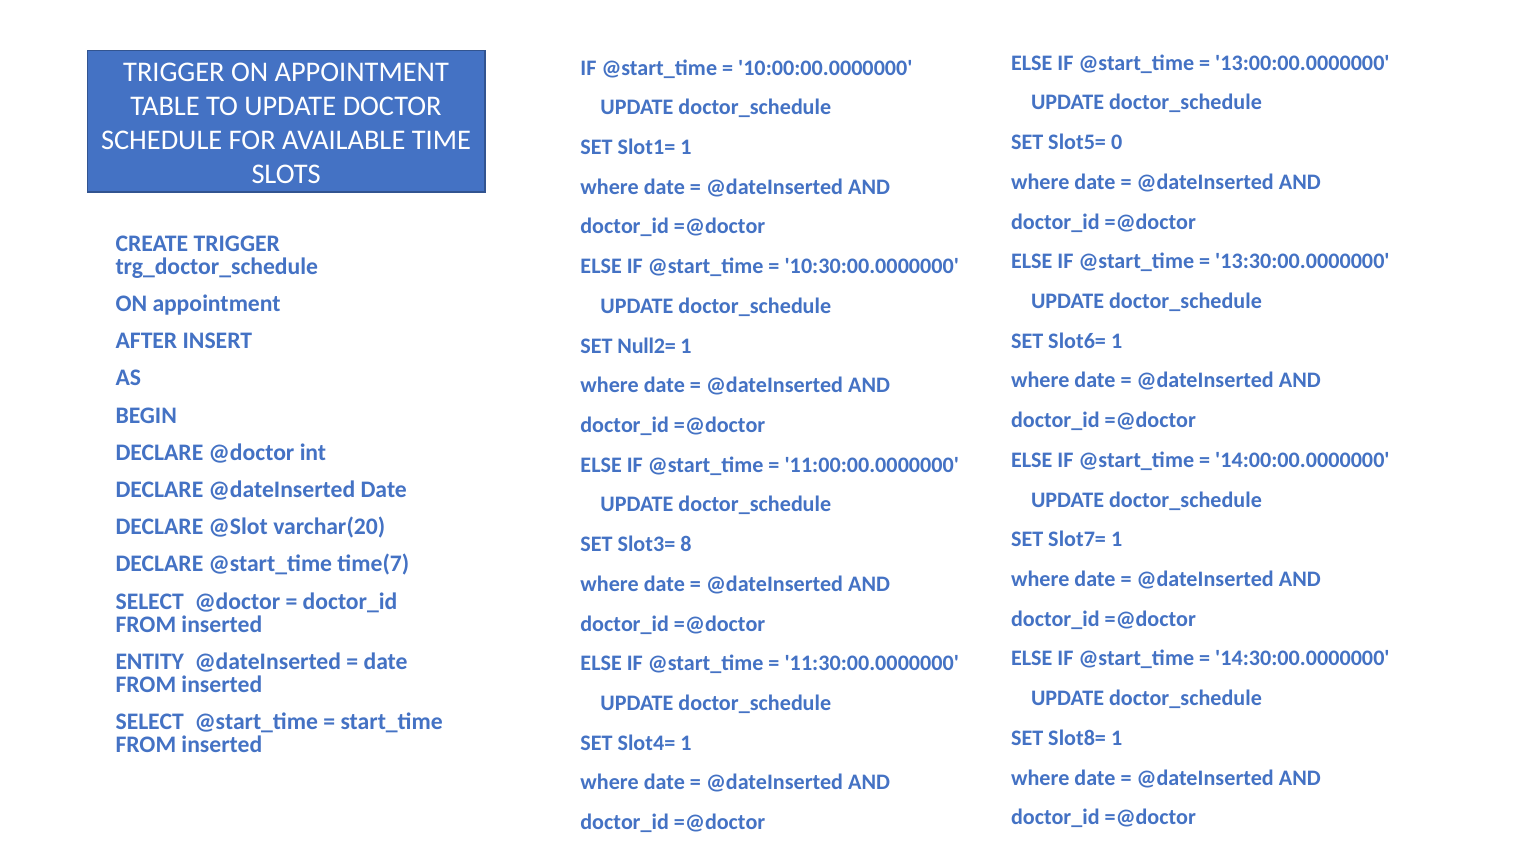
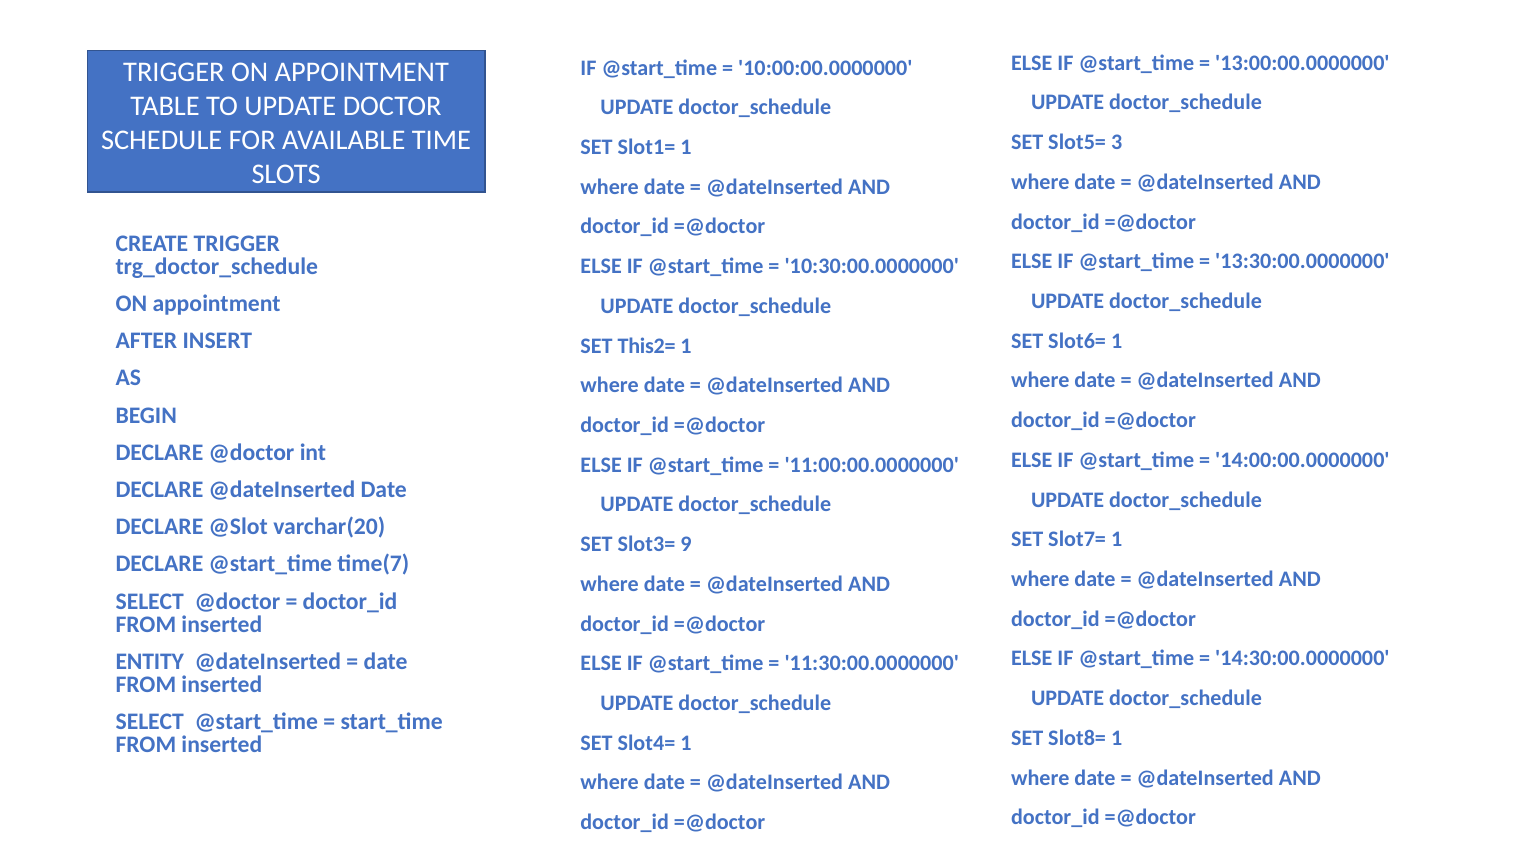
0: 0 -> 3
Null2=: Null2= -> This2=
8: 8 -> 9
